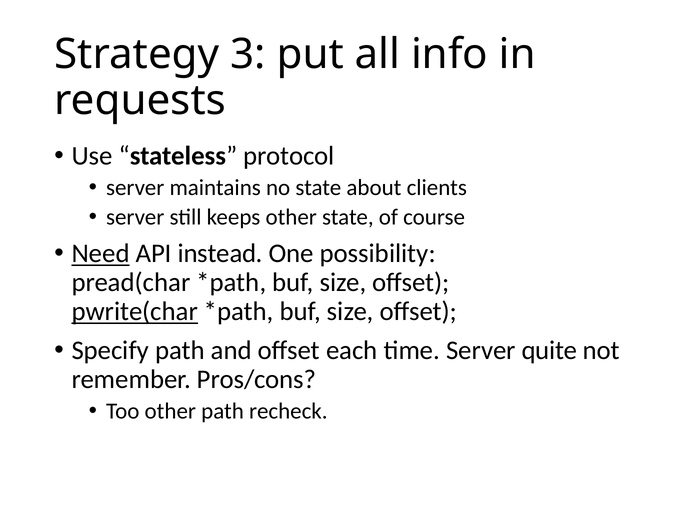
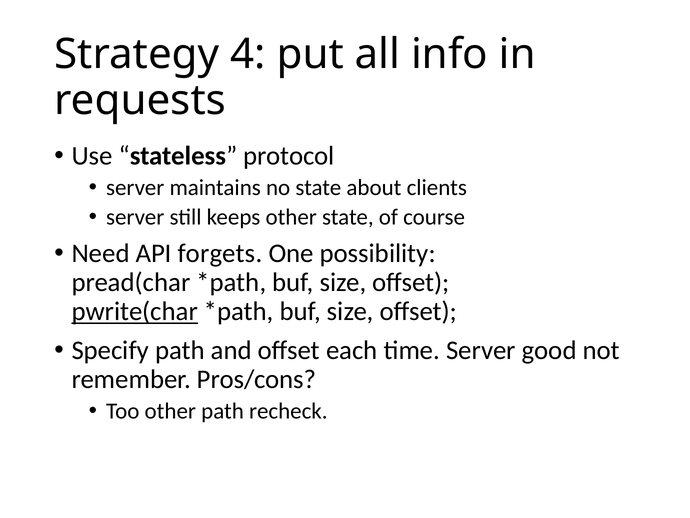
3: 3 -> 4
Need underline: present -> none
instead: instead -> forgets
quite: quite -> good
